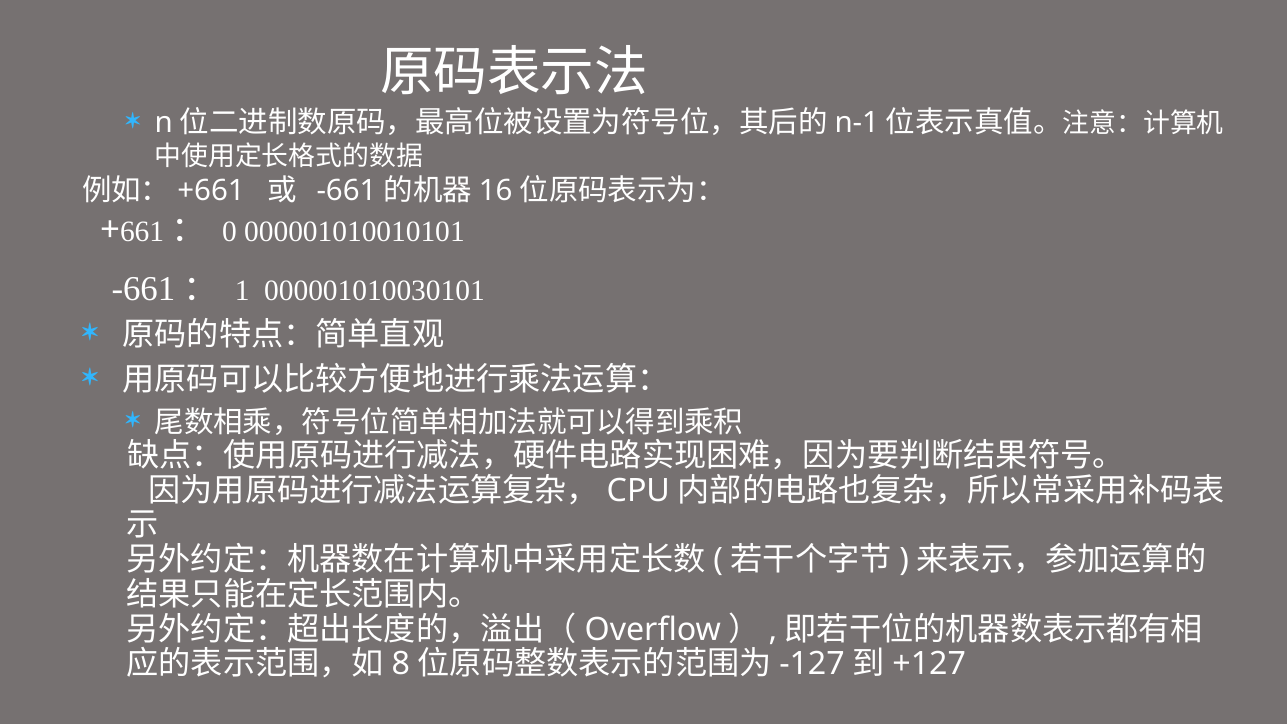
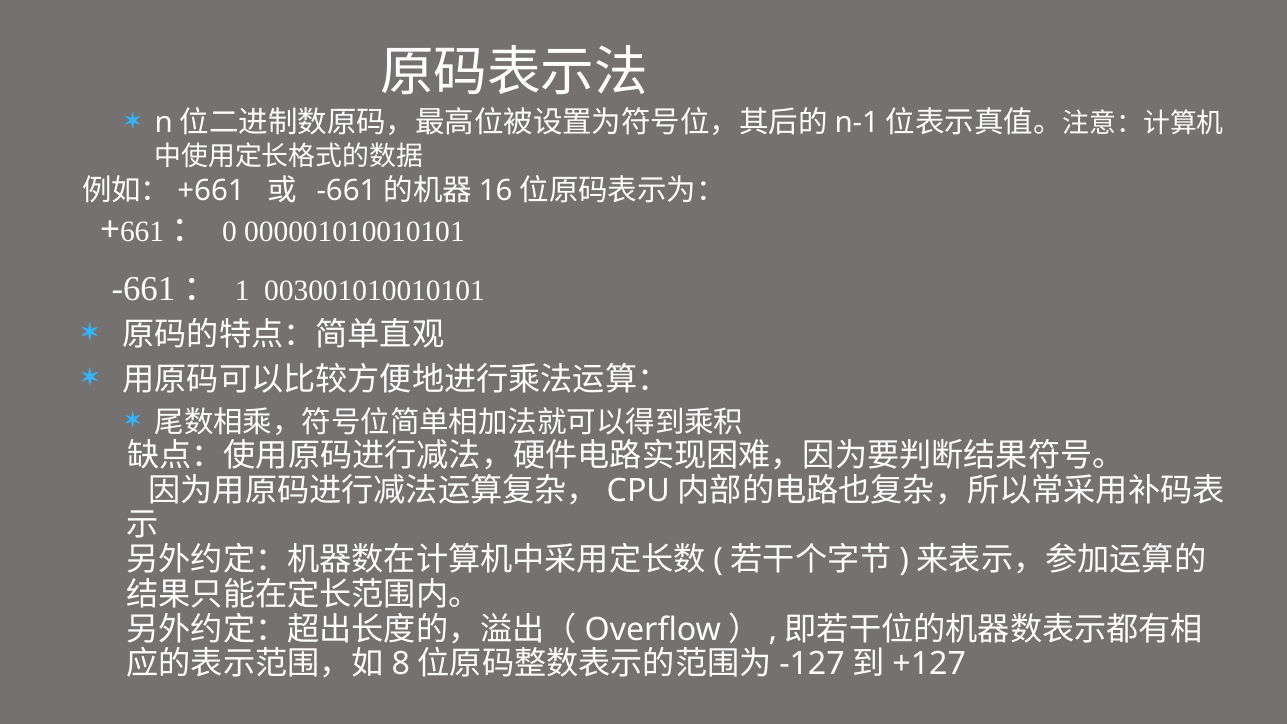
000001010030101: 000001010030101 -> 003001010010101
